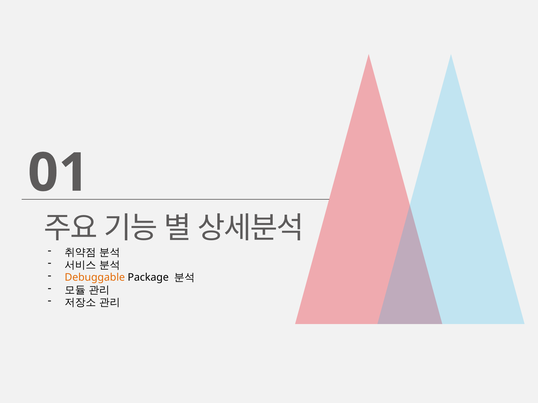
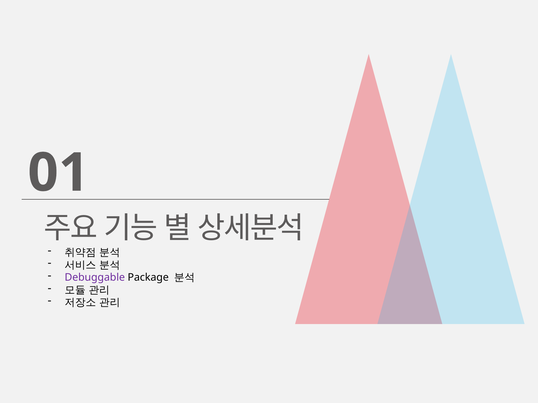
Debuggable colour: orange -> purple
